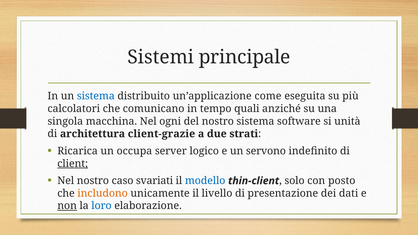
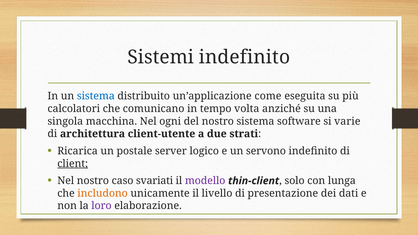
Sistemi principale: principale -> indefinito
quali: quali -> volta
unità: unità -> varie
client-grazie: client-grazie -> client-utente
occupa: occupa -> postale
modello colour: blue -> purple
posto: posto -> lunga
non underline: present -> none
loro colour: blue -> purple
